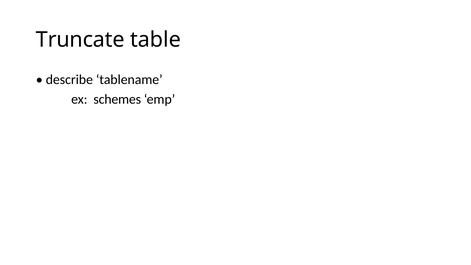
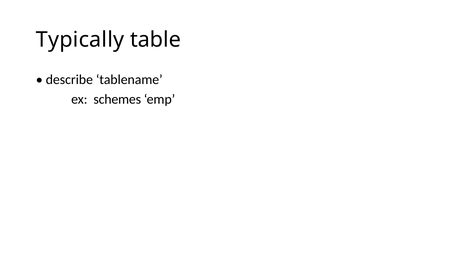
Truncate: Truncate -> Typically
